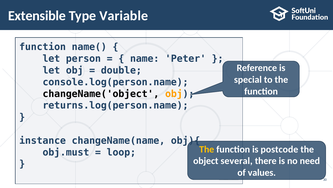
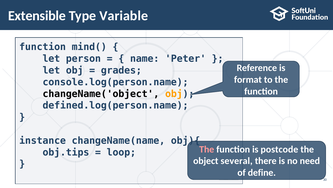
name(: name( -> mind(
double: double -> grades
special: special -> format
returns.log(person.name: returns.log(person.name -> defined.log(person.name
The at (207, 149) colour: yellow -> pink
obj.must: obj.must -> obj.tips
values: values -> define
